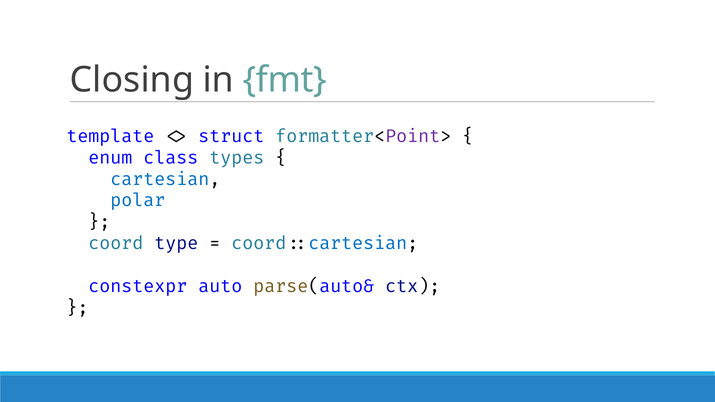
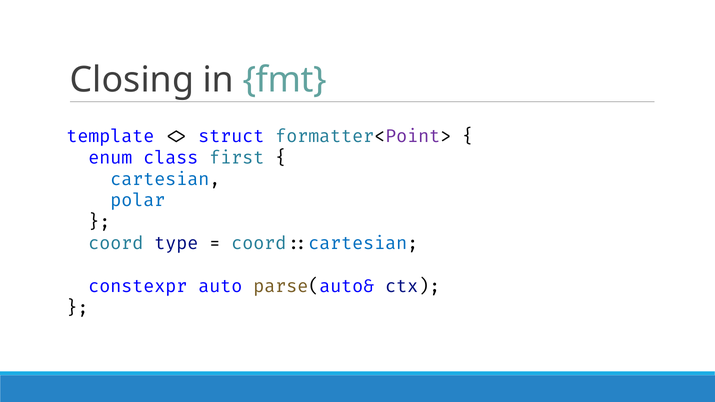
types: types -> first
